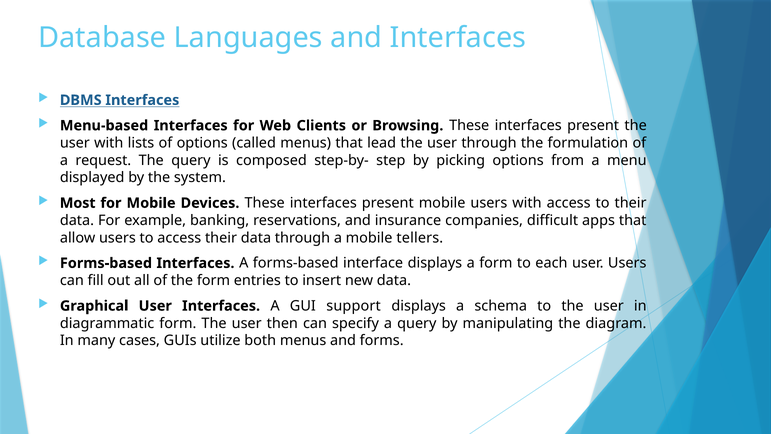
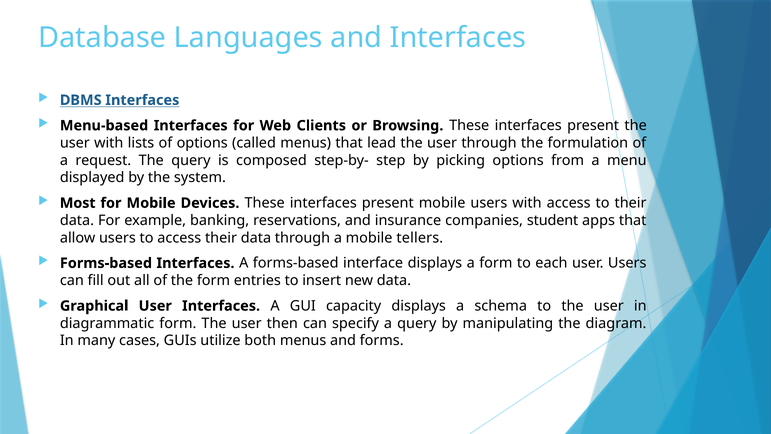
difficult: difficult -> student
support: support -> capacity
